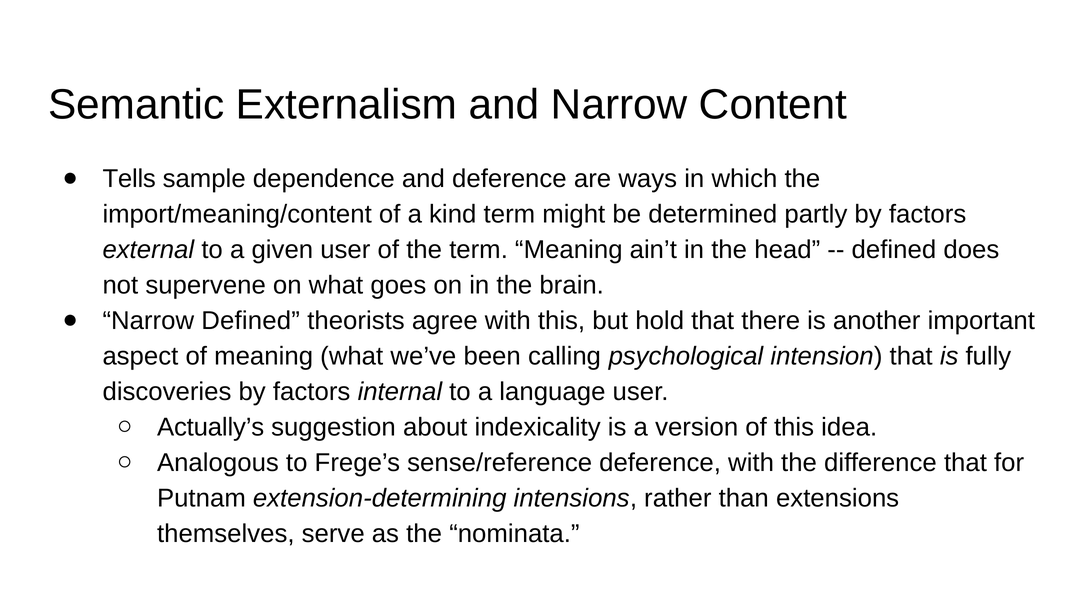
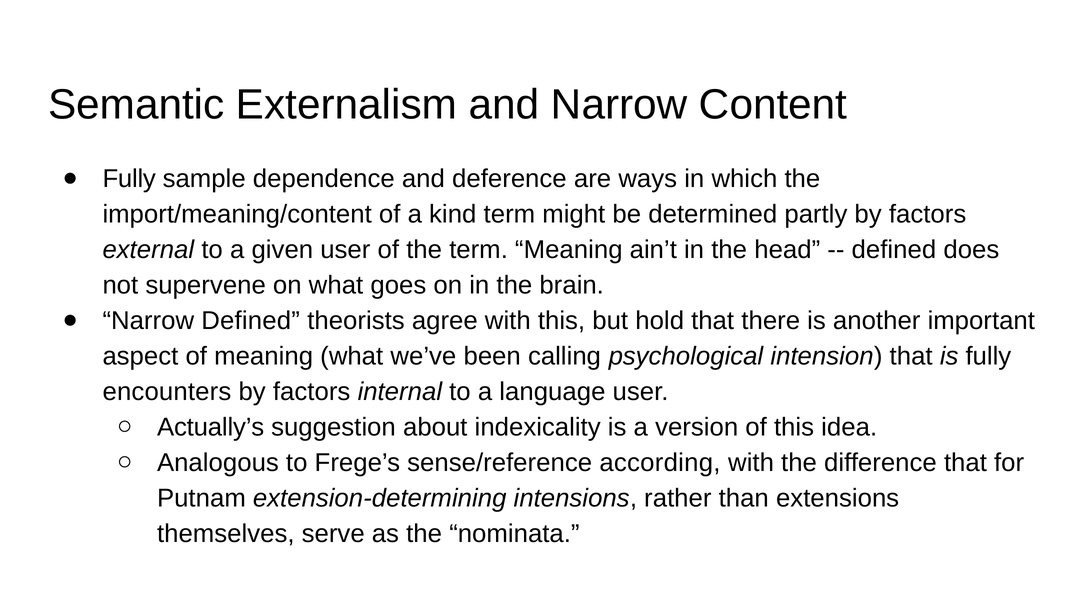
Tells at (129, 179): Tells -> Fully
discoveries: discoveries -> encounters
sense/reference deference: deference -> according
